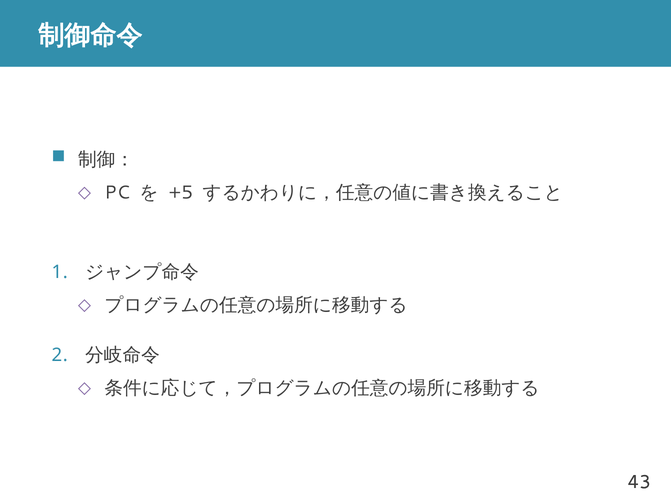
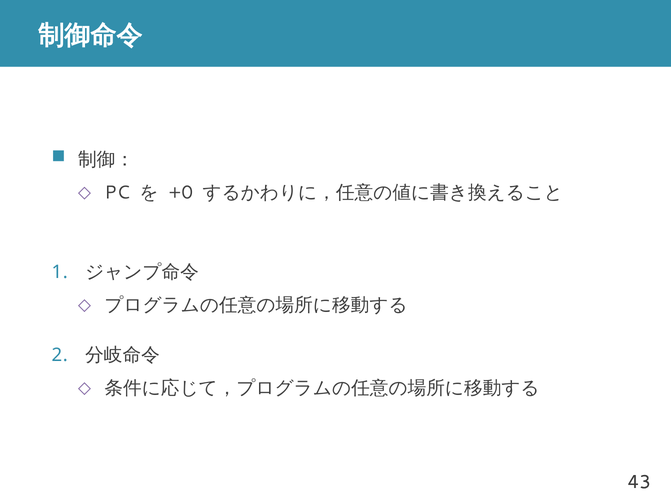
+5: +5 -> +0
